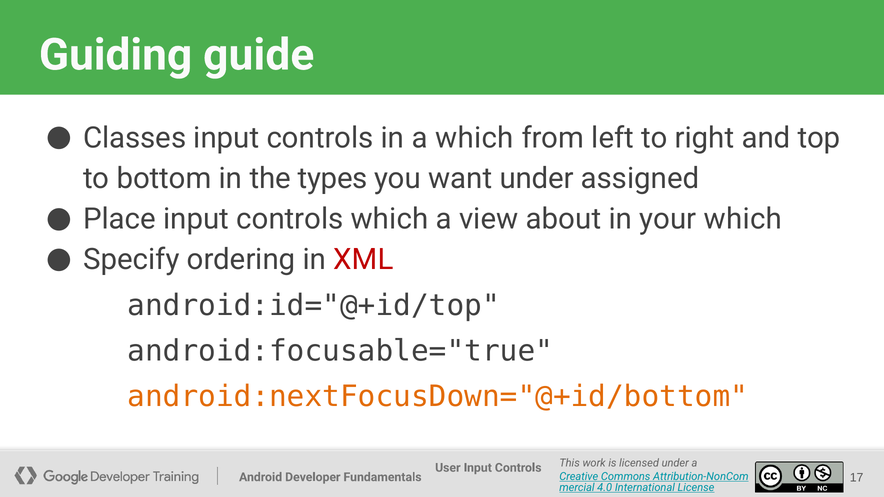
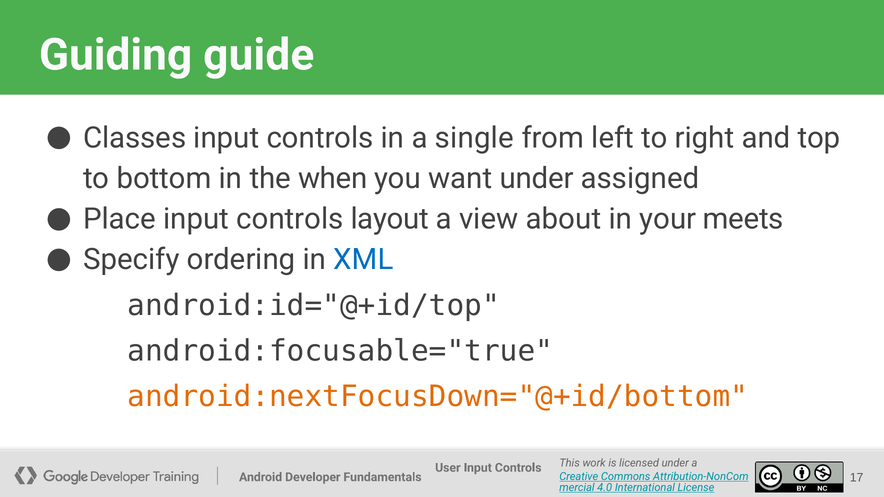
a which: which -> single
types: types -> when
controls which: which -> layout
your which: which -> meets
XML colour: red -> blue
